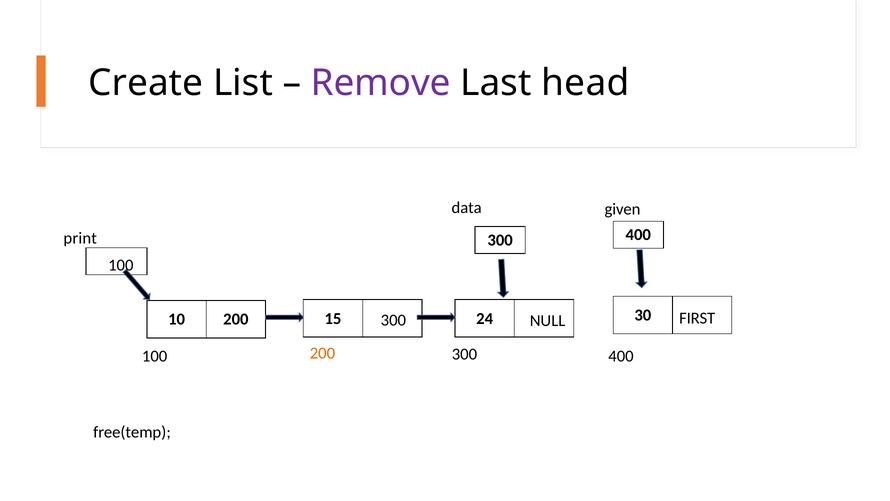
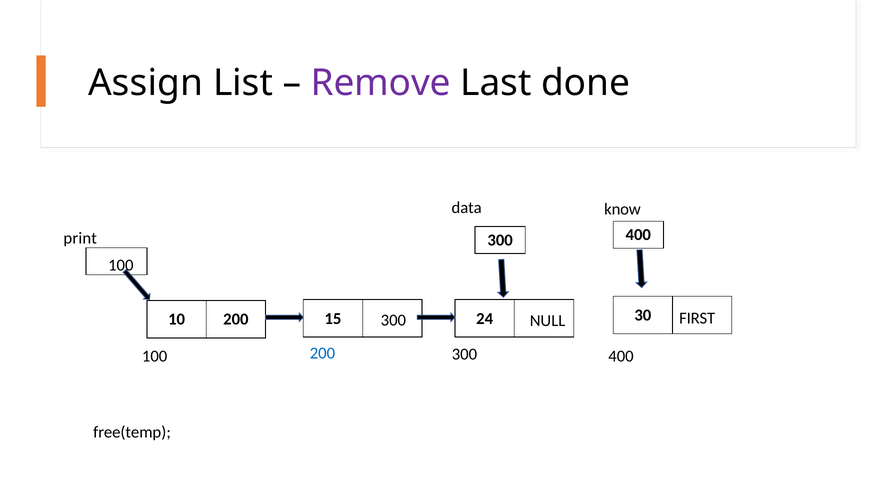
Create: Create -> Assign
head: head -> done
given: given -> know
200 at (322, 353) colour: orange -> blue
